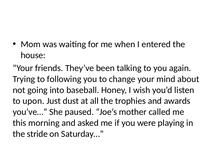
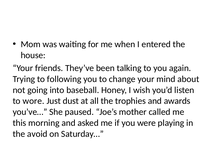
upon: upon -> wore
stride: stride -> avoid
